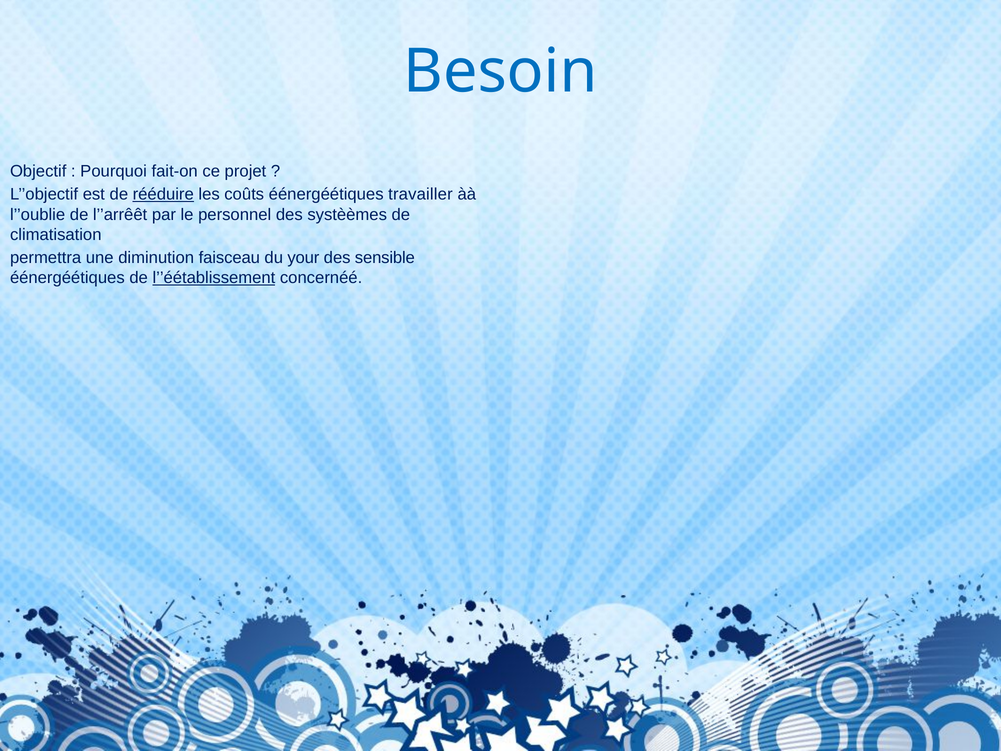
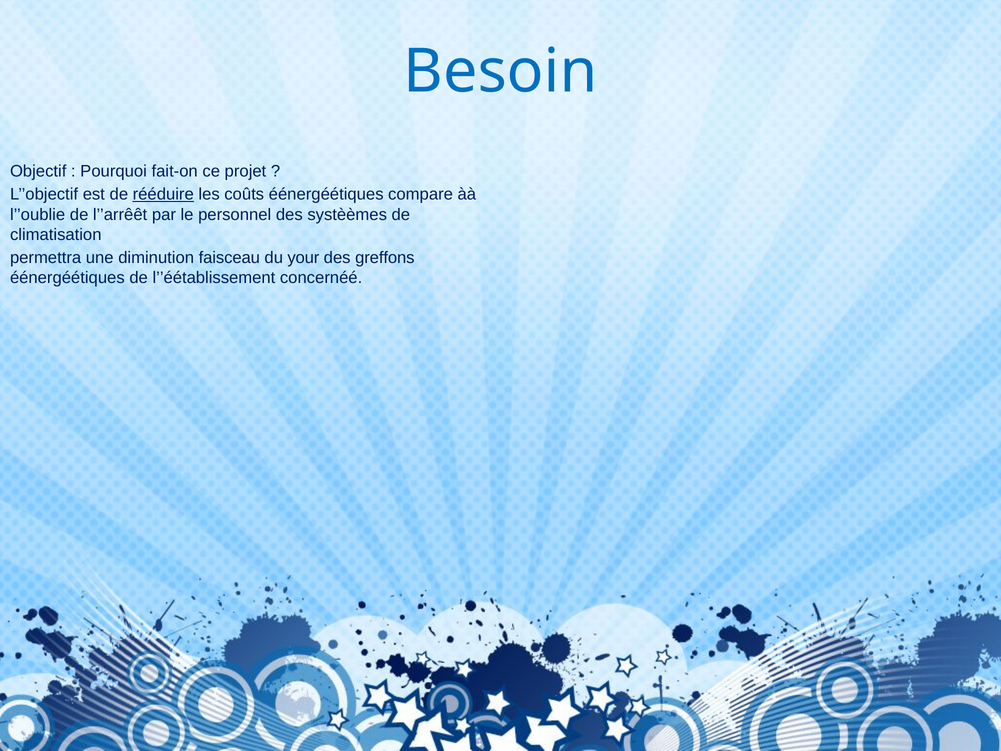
travailler: travailler -> compare
sensible: sensible -> greffons
l’’éétablissement underline: present -> none
